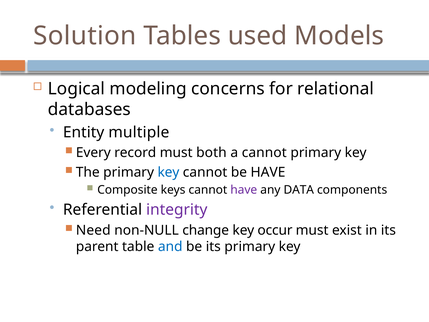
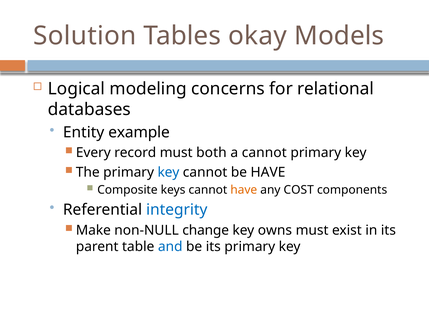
used: used -> okay
multiple: multiple -> example
have at (244, 190) colour: purple -> orange
DATA: DATA -> COST
integrity colour: purple -> blue
Need: Need -> Make
occur: occur -> owns
